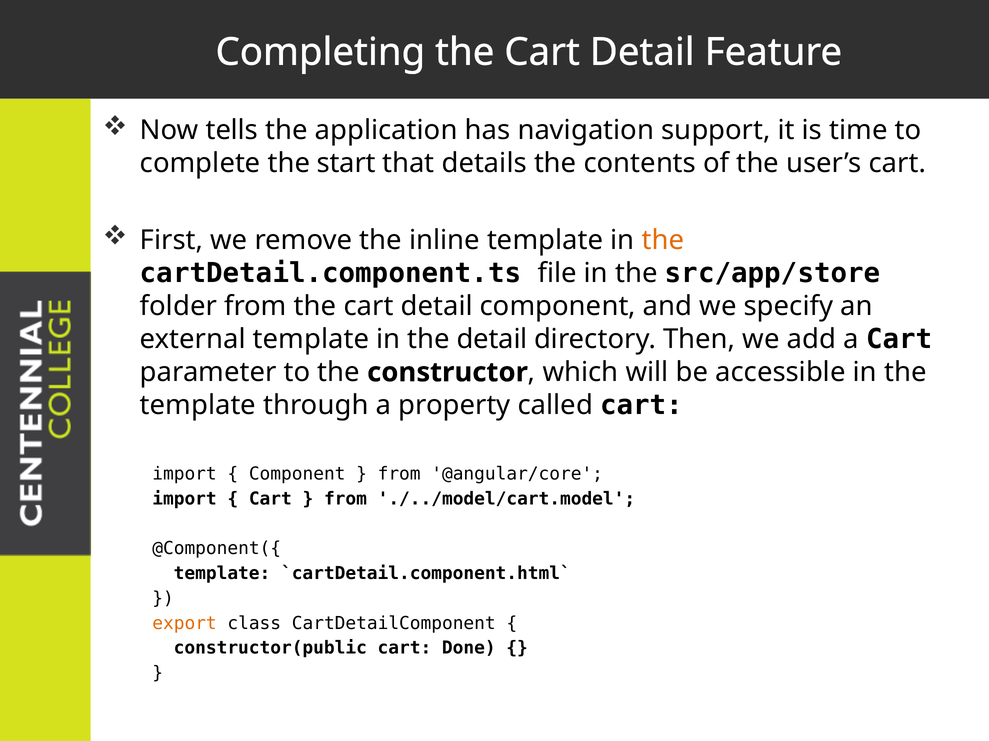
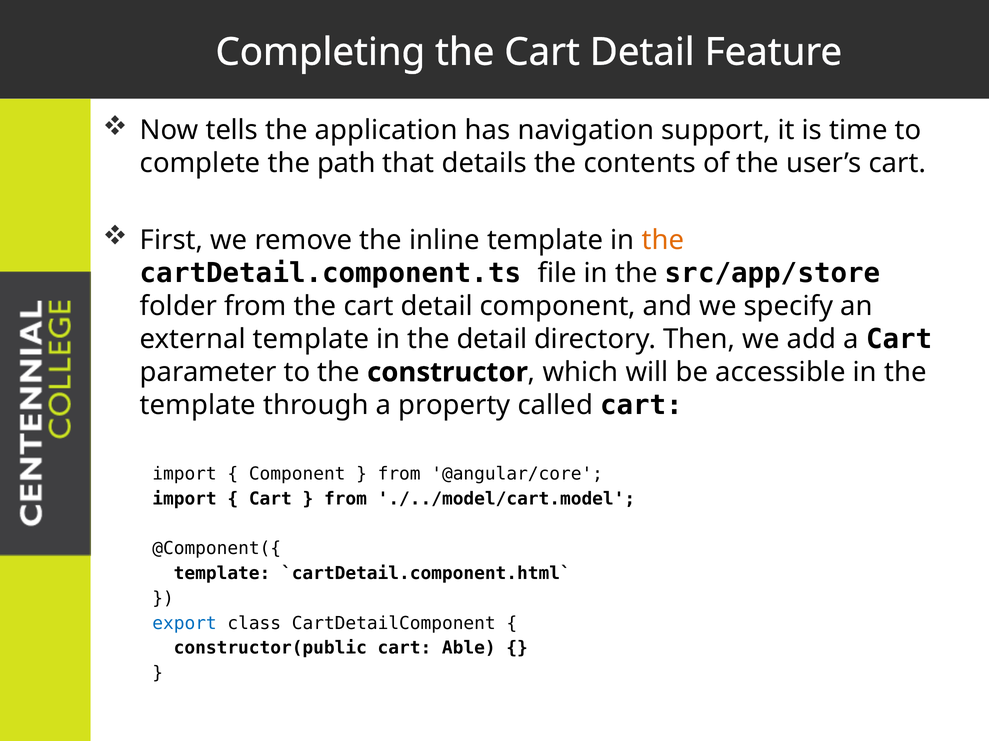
start: start -> path
export colour: orange -> blue
Done: Done -> Able
